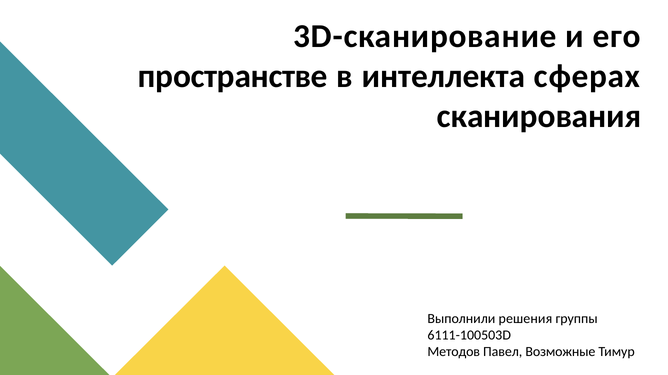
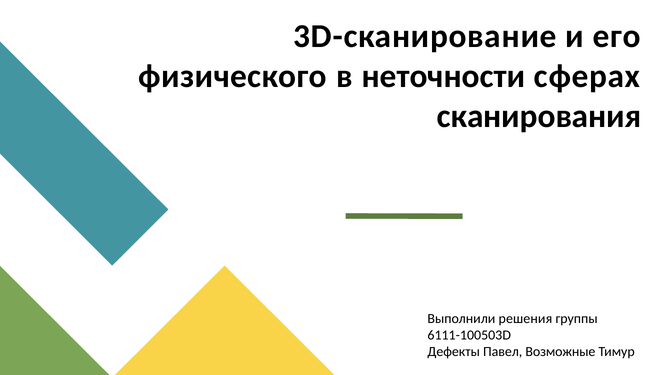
пространстве: пространстве -> физического
интеллекта: интеллекта -> неточности
Методов: Методов -> Дефекты
